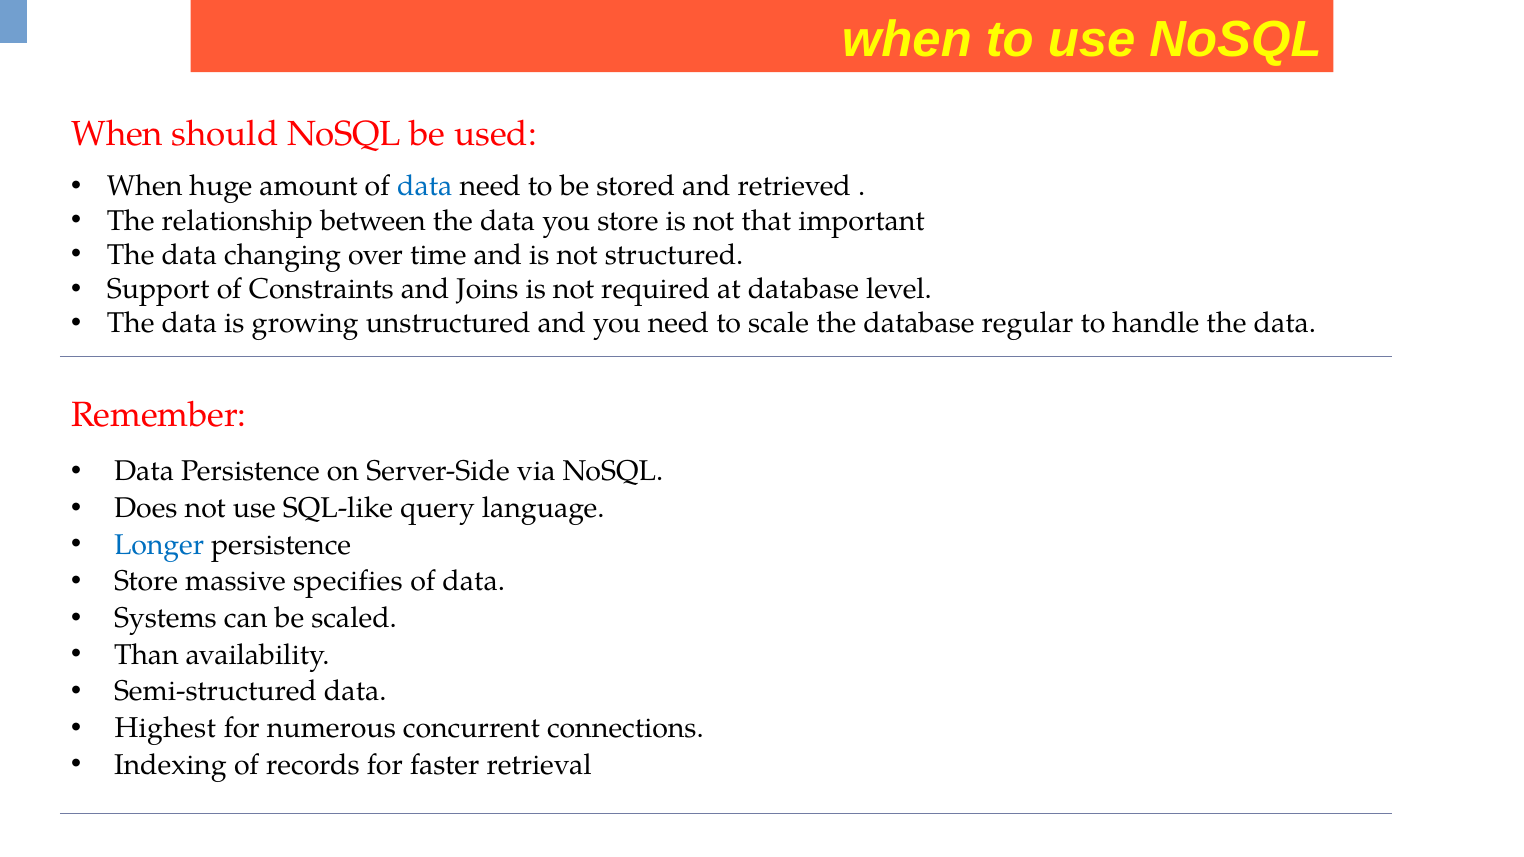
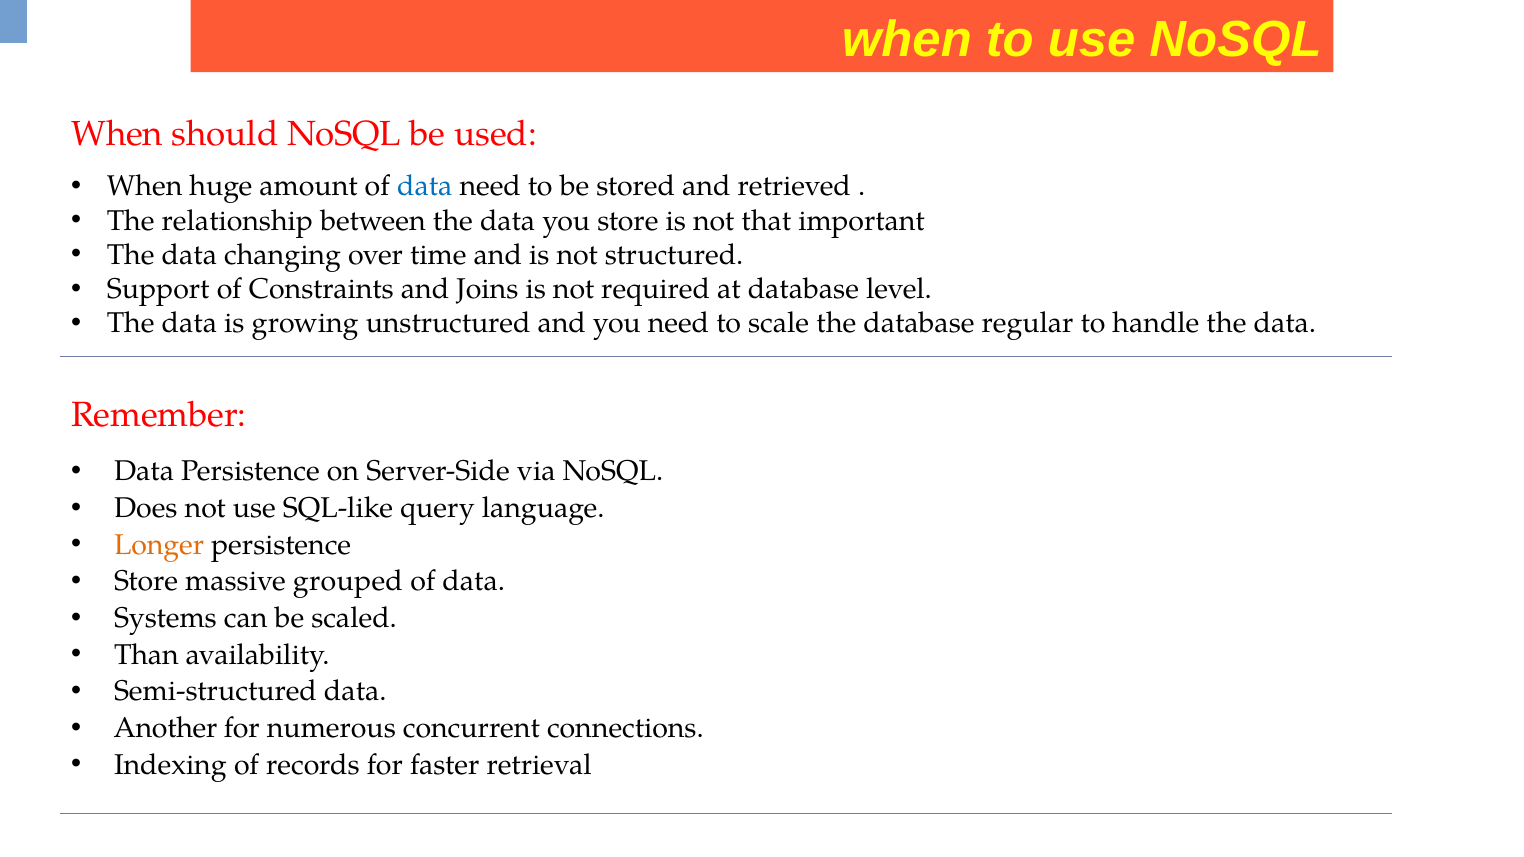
Longer colour: blue -> orange
specifies: specifies -> grouped
Highest: Highest -> Another
